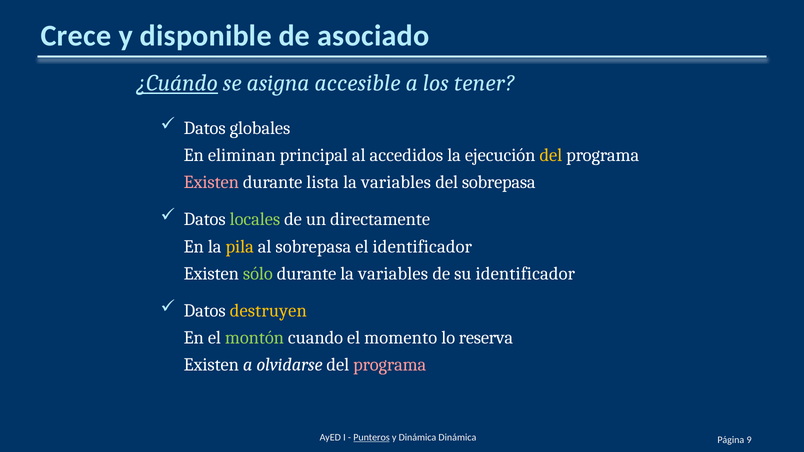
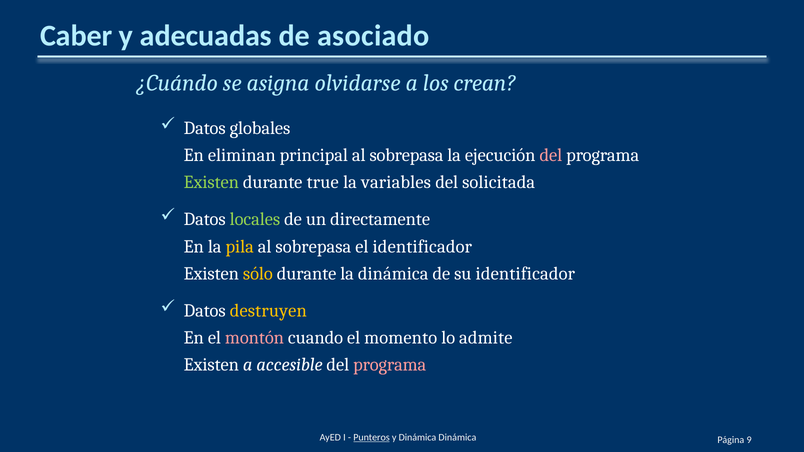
Crece: Crece -> Caber
disponible: disponible -> adecuadas
¿Cuándo underline: present -> none
accesible: accesible -> olvidarse
tener: tener -> crean
principal al accedidos: accedidos -> sobrepasa
del at (551, 155) colour: yellow -> pink
Existen at (211, 182) colour: pink -> light green
lista: lista -> true
del sobrepasa: sobrepasa -> solicitada
sólo colour: light green -> yellow
durante la variables: variables -> dinámica
montón colour: light green -> pink
reserva: reserva -> admite
olvidarse: olvidarse -> accesible
